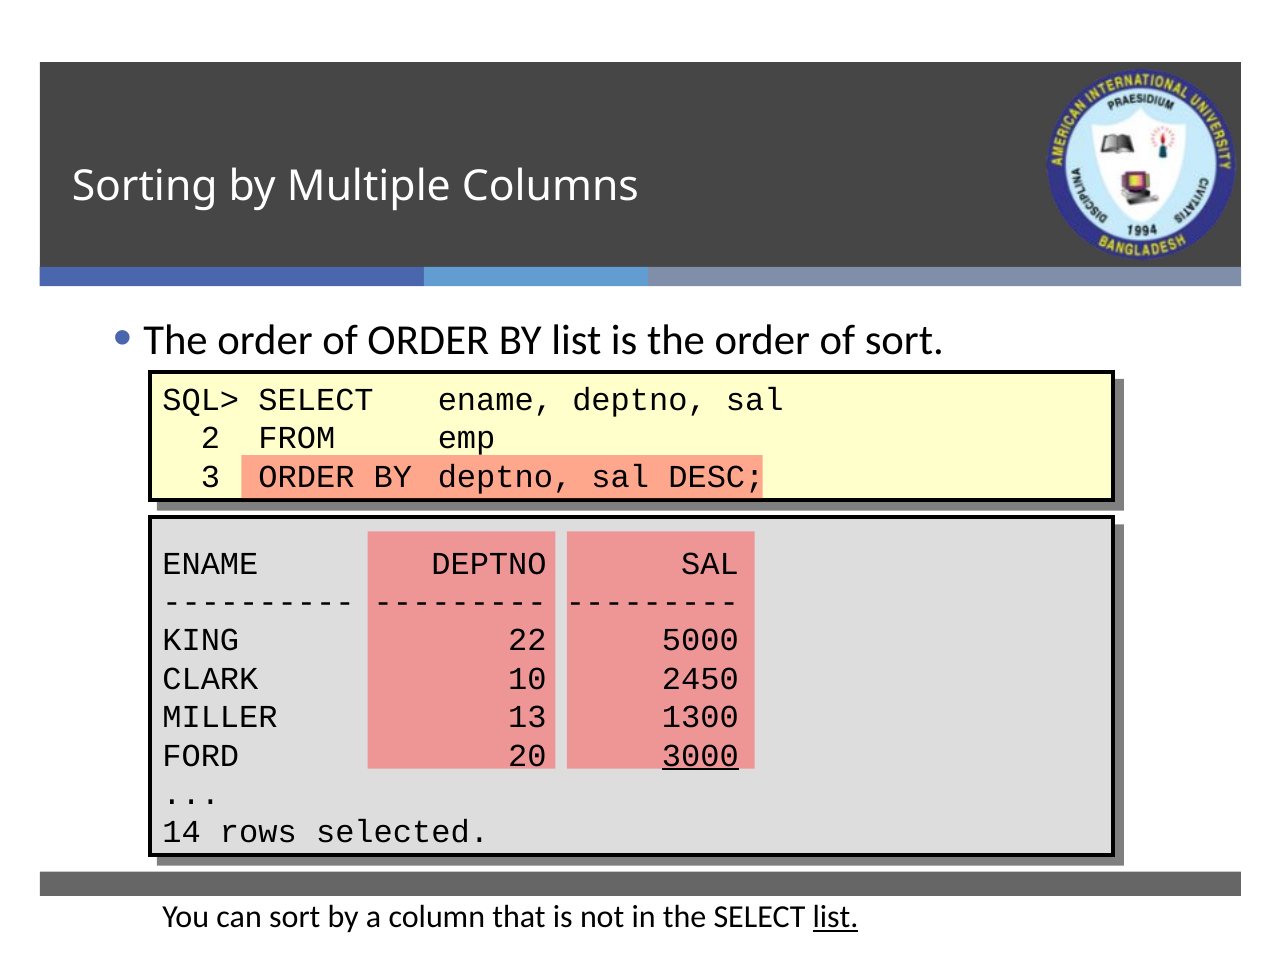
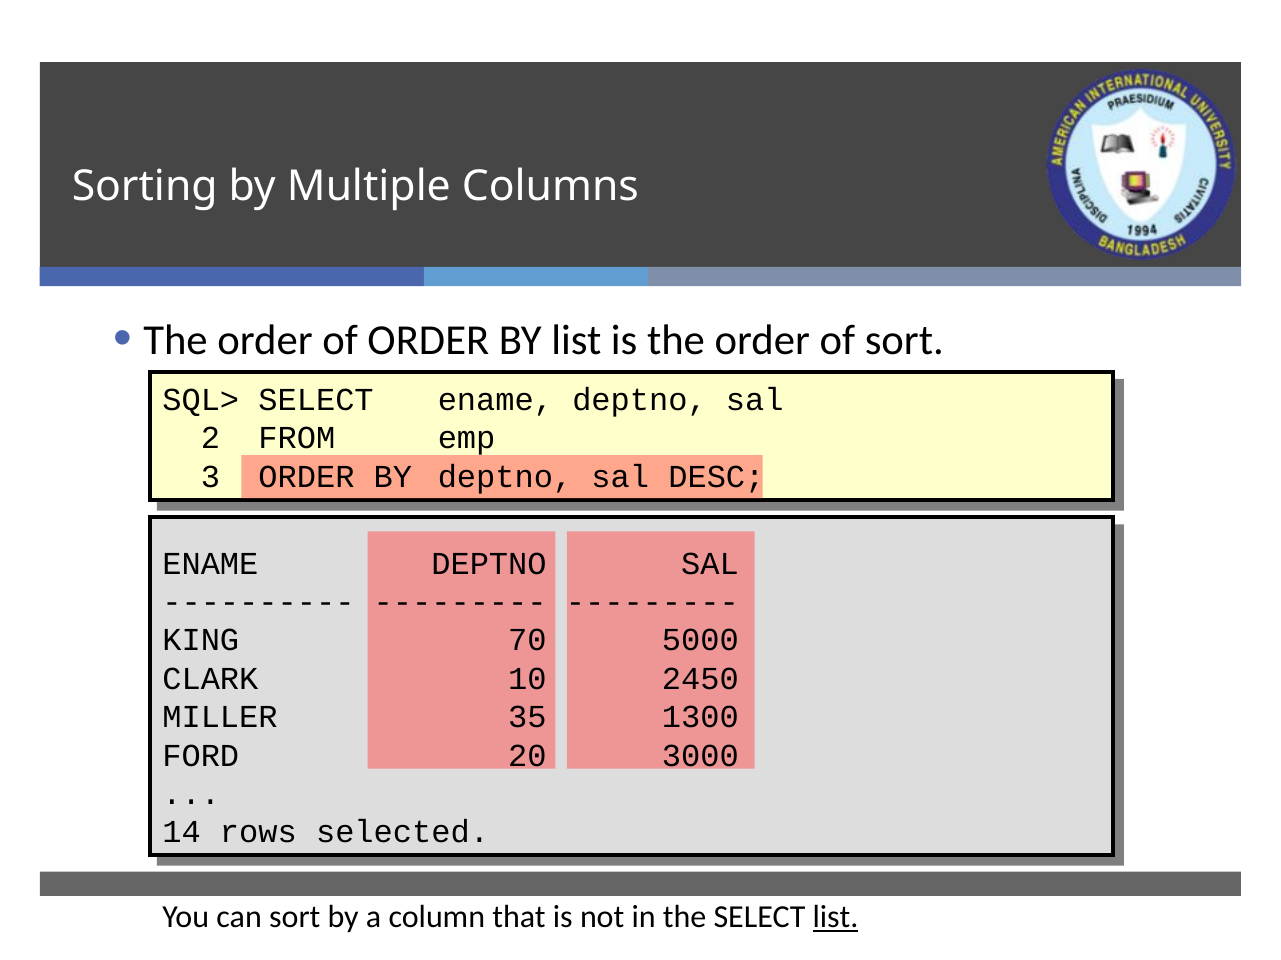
22: 22 -> 70
13: 13 -> 35
3000 underline: present -> none
